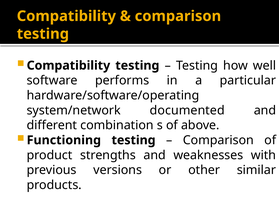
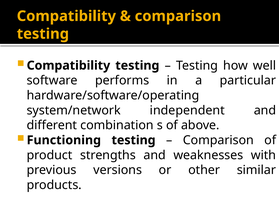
documented: documented -> independent
